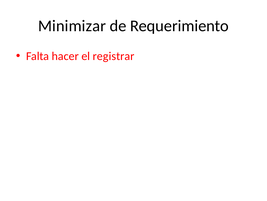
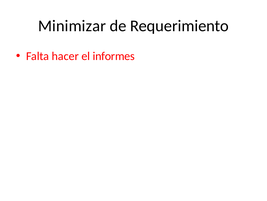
registrar: registrar -> informes
